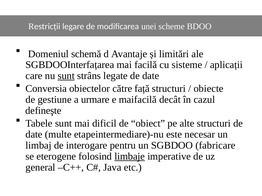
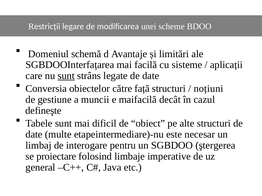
obiecte: obiecte -> noțiuni
urmare: urmare -> muncii
fabricare: fabricare -> ştergerea
eterogene: eterogene -> proiectare
limbaje underline: present -> none
